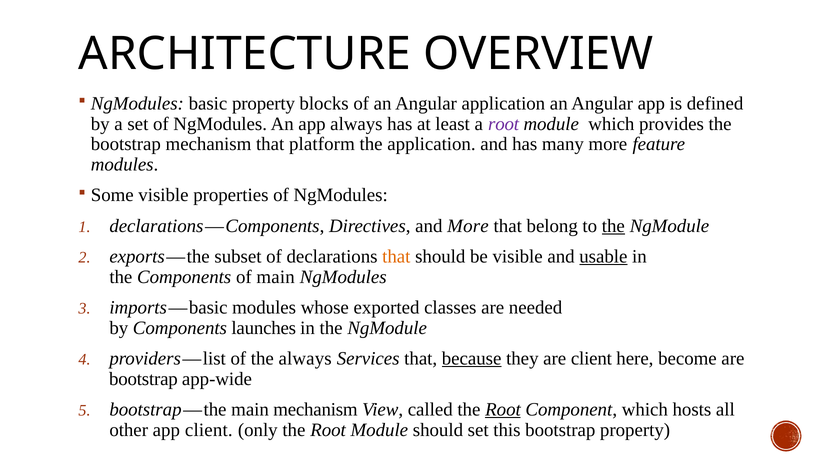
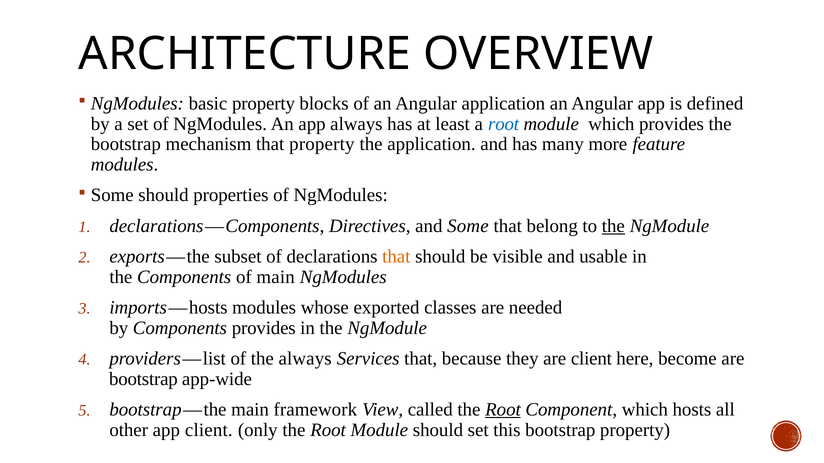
root at (504, 124) colour: purple -> blue
that platform: platform -> property
Some visible: visible -> should
and More: More -> Some
usable underline: present -> none
basic at (208, 308): basic -> hosts
Components launches: launches -> provides
because underline: present -> none
main mechanism: mechanism -> framework
